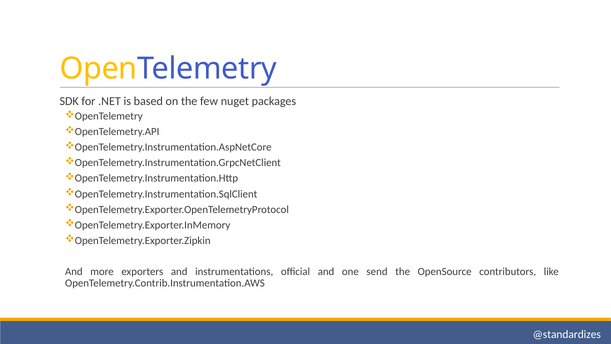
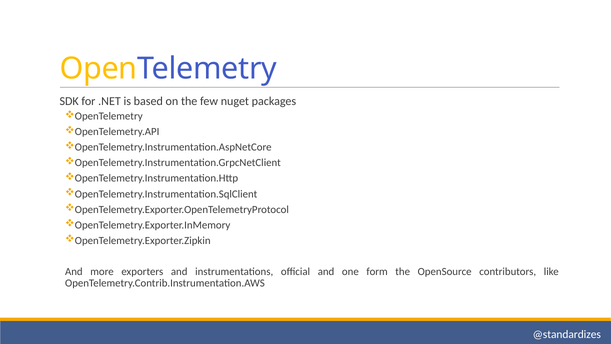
send: send -> form
